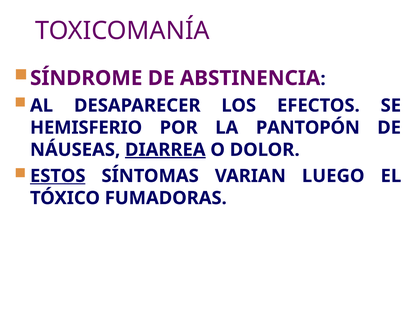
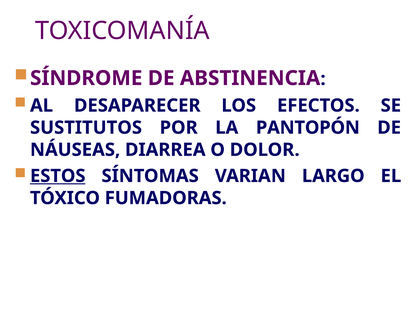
HEMISFERIO: HEMISFERIO -> SUSTITUTOS
DIARREA underline: present -> none
LUEGO: LUEGO -> LARGO
